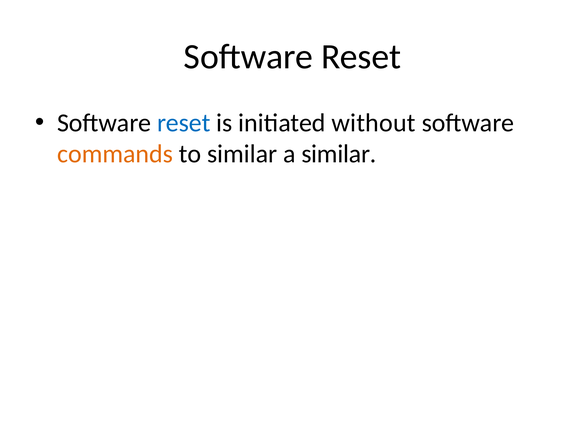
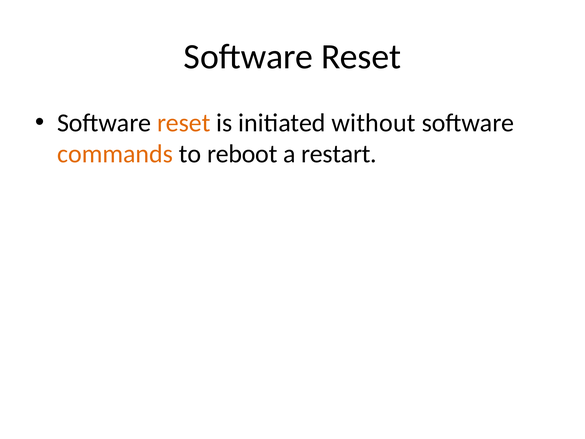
reset at (184, 123) colour: blue -> orange
to similar: similar -> reboot
a similar: similar -> restart
